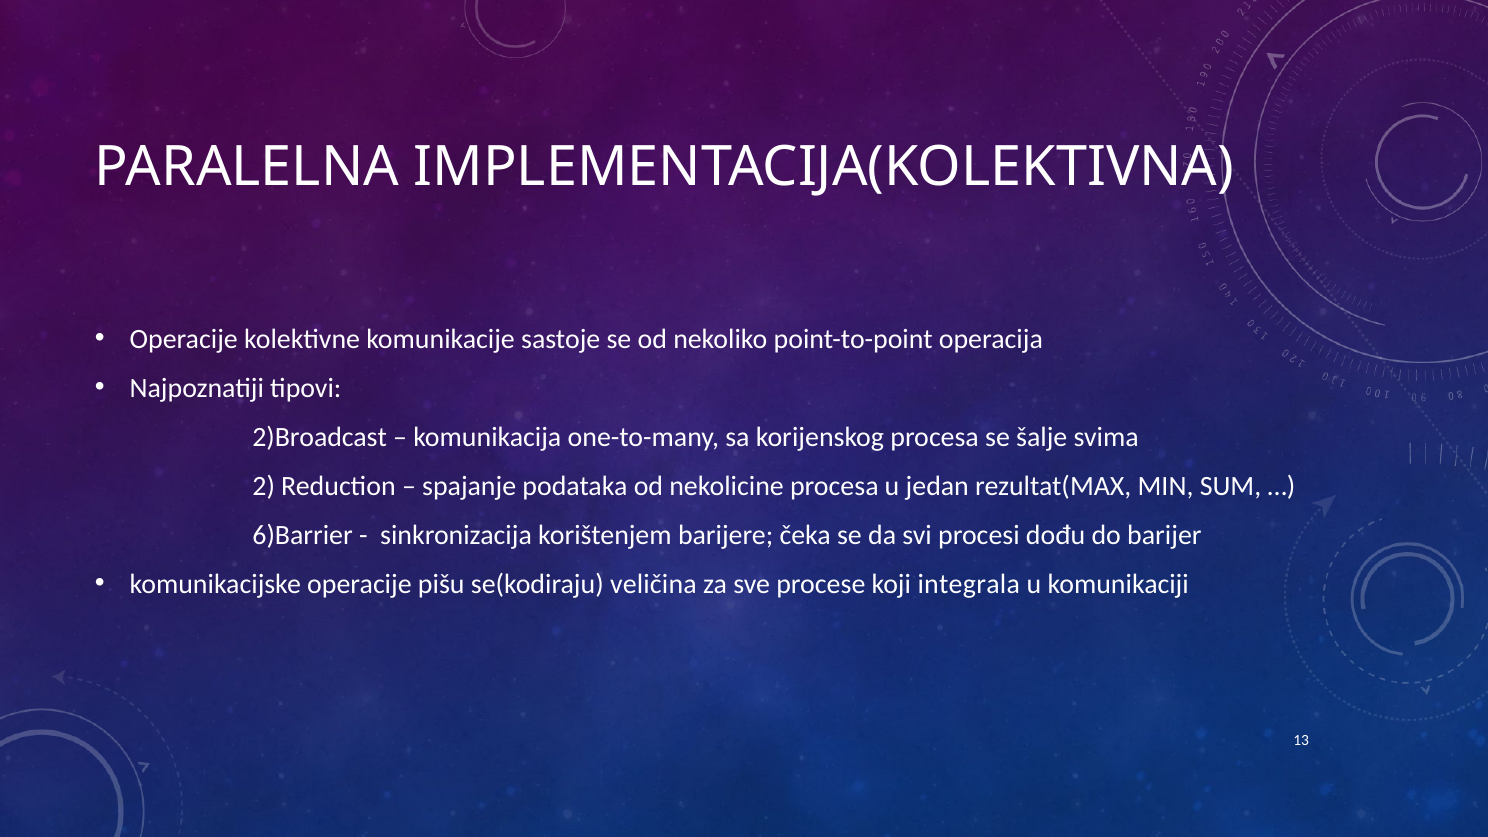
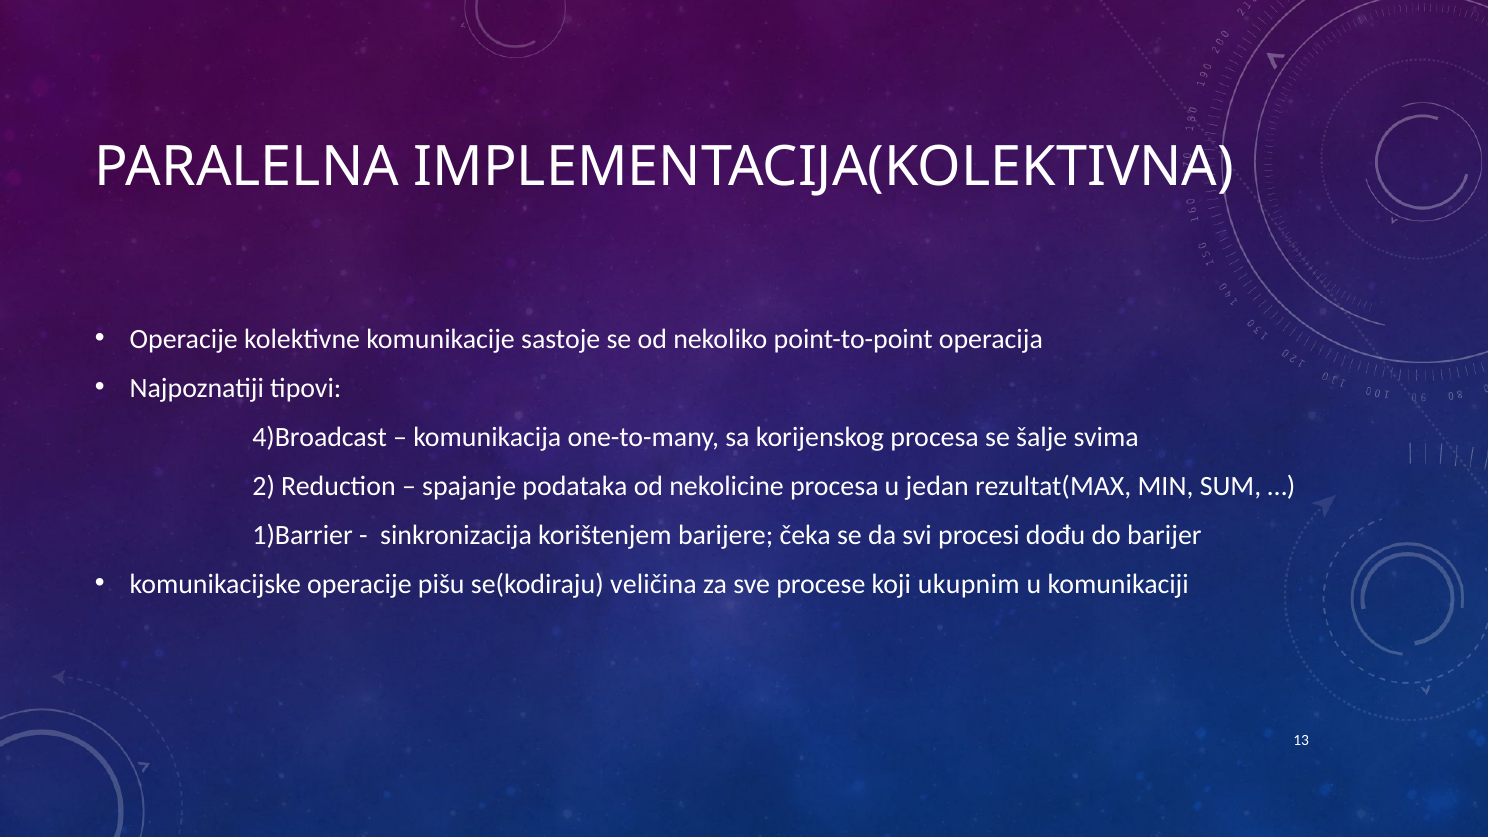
2)Broadcast: 2)Broadcast -> 4)Broadcast
6)Barrier: 6)Barrier -> 1)Barrier
integrala: integrala -> ukupnim
